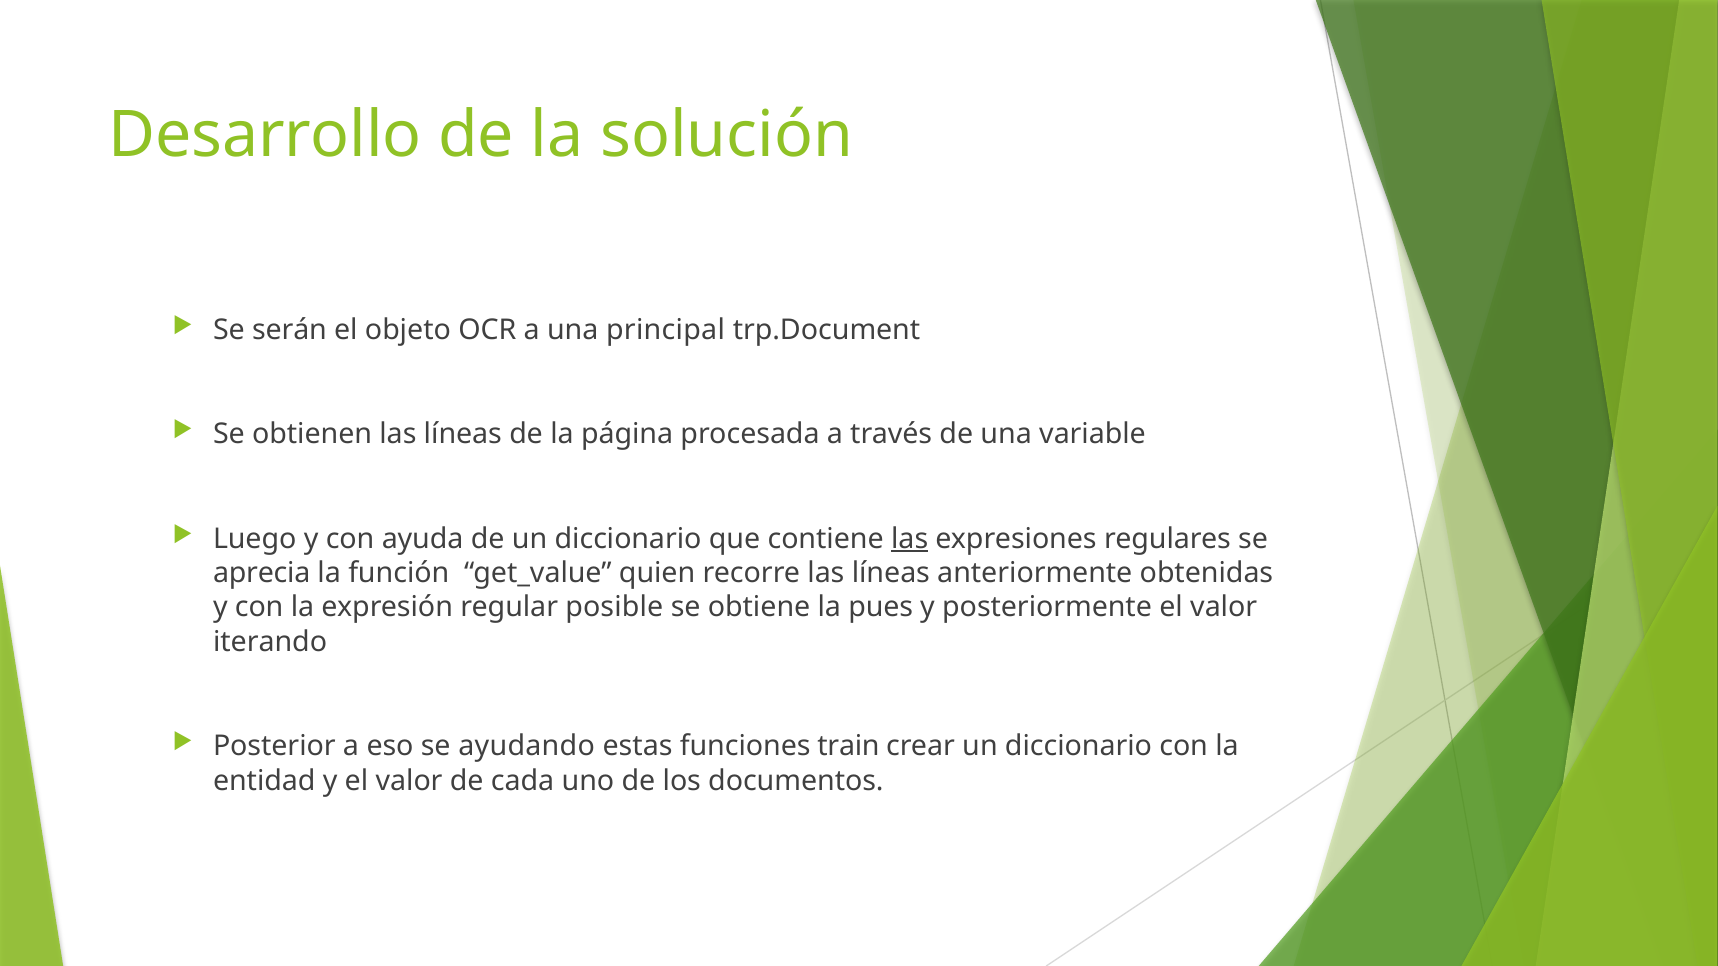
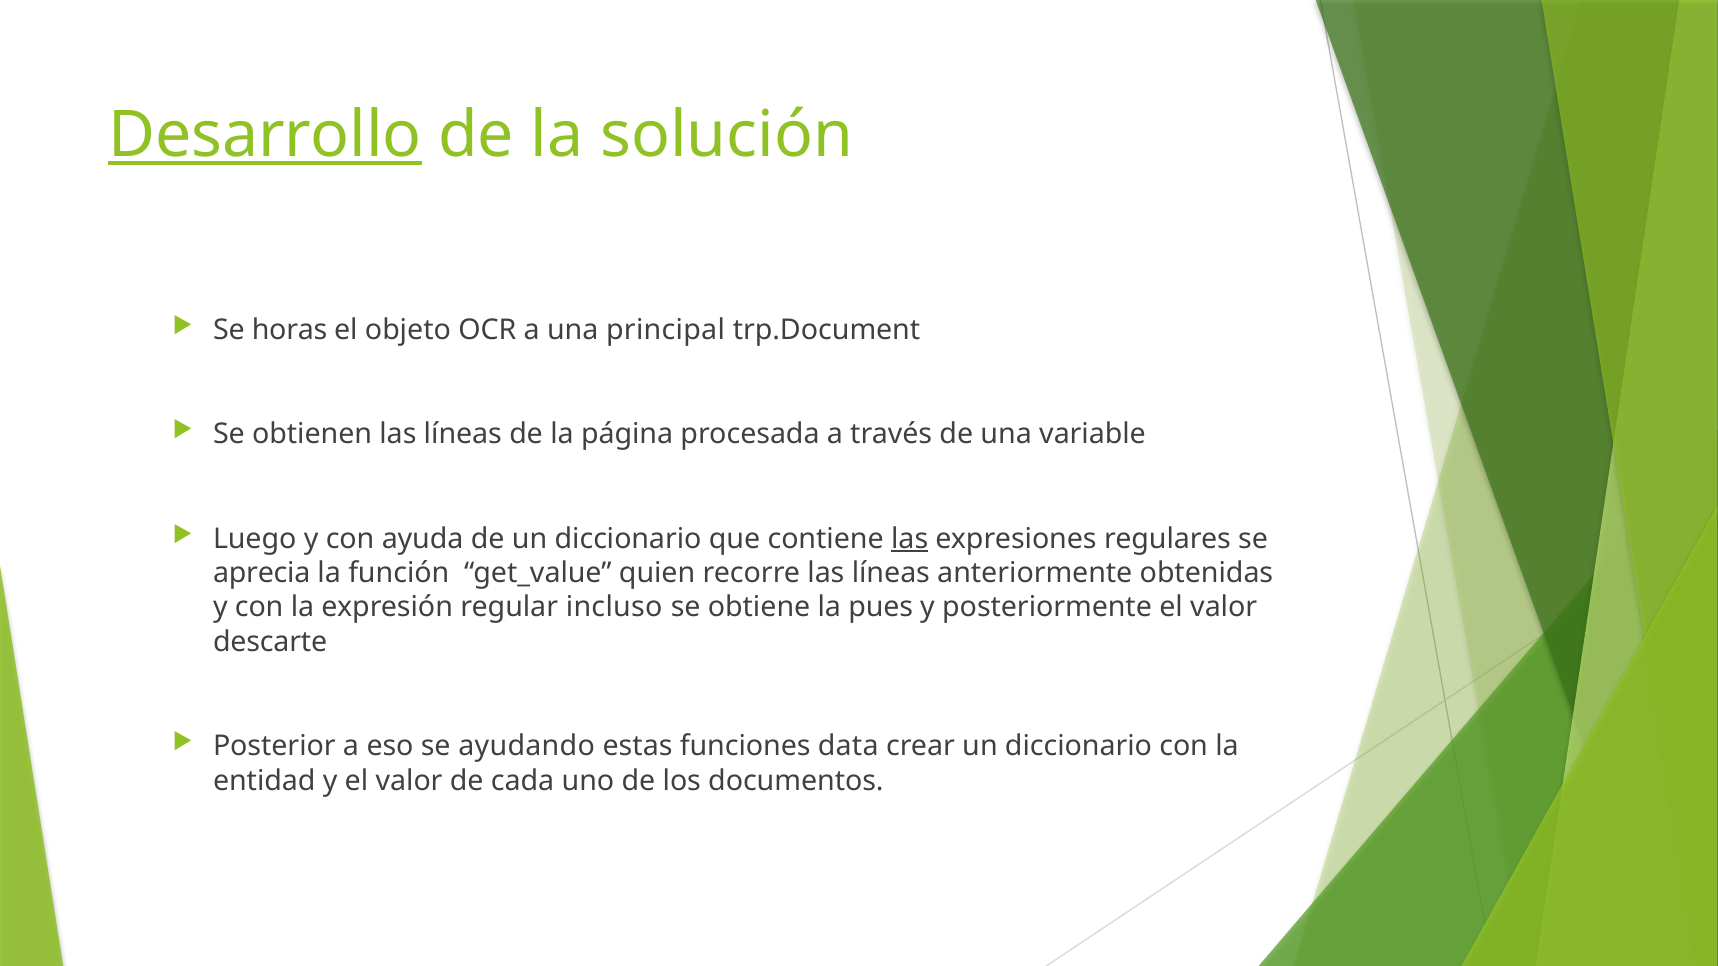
Desarrollo underline: none -> present
serán: serán -> horas
posible: posible -> incluso
iterando: iterando -> descarte
train: train -> data
